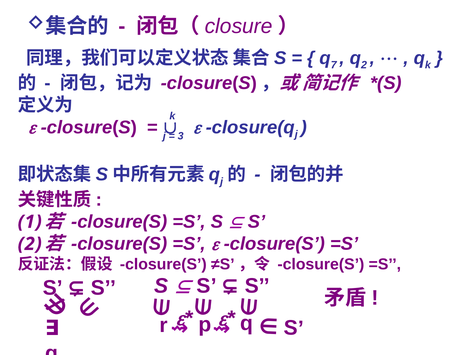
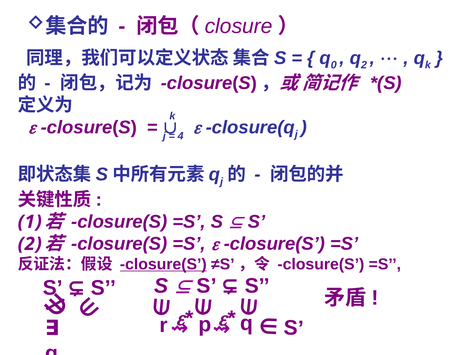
7: 7 -> 0
3: 3 -> 4
closure(S at (163, 265) underline: none -> present
